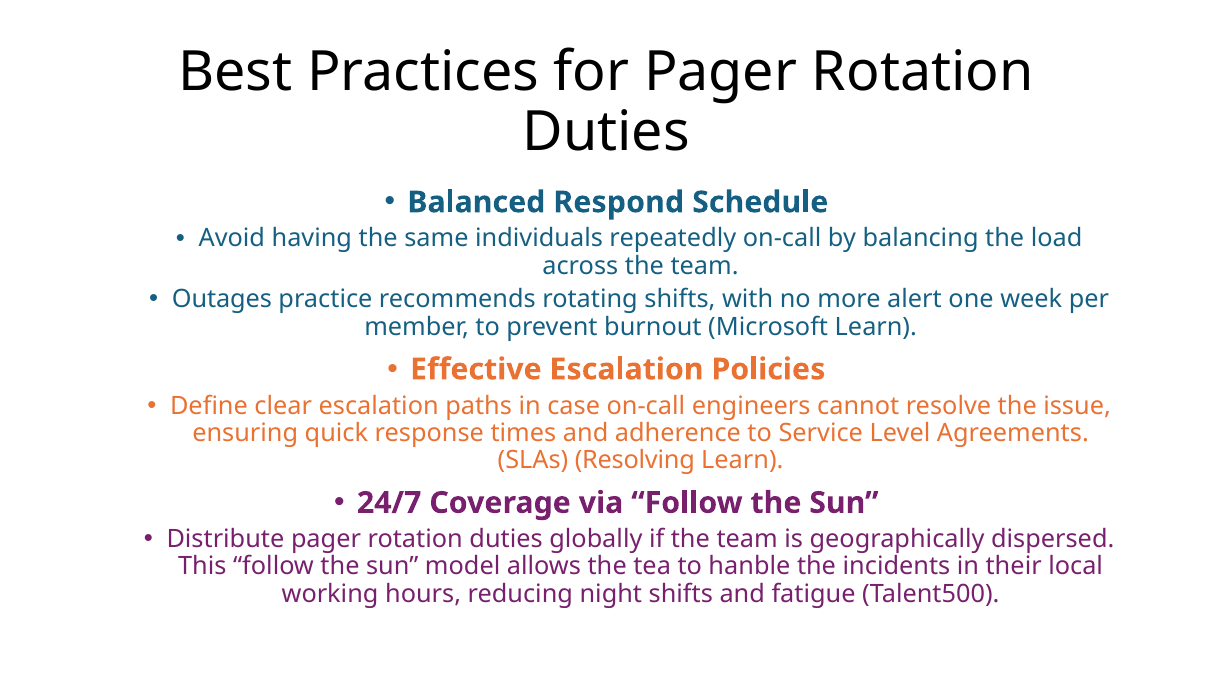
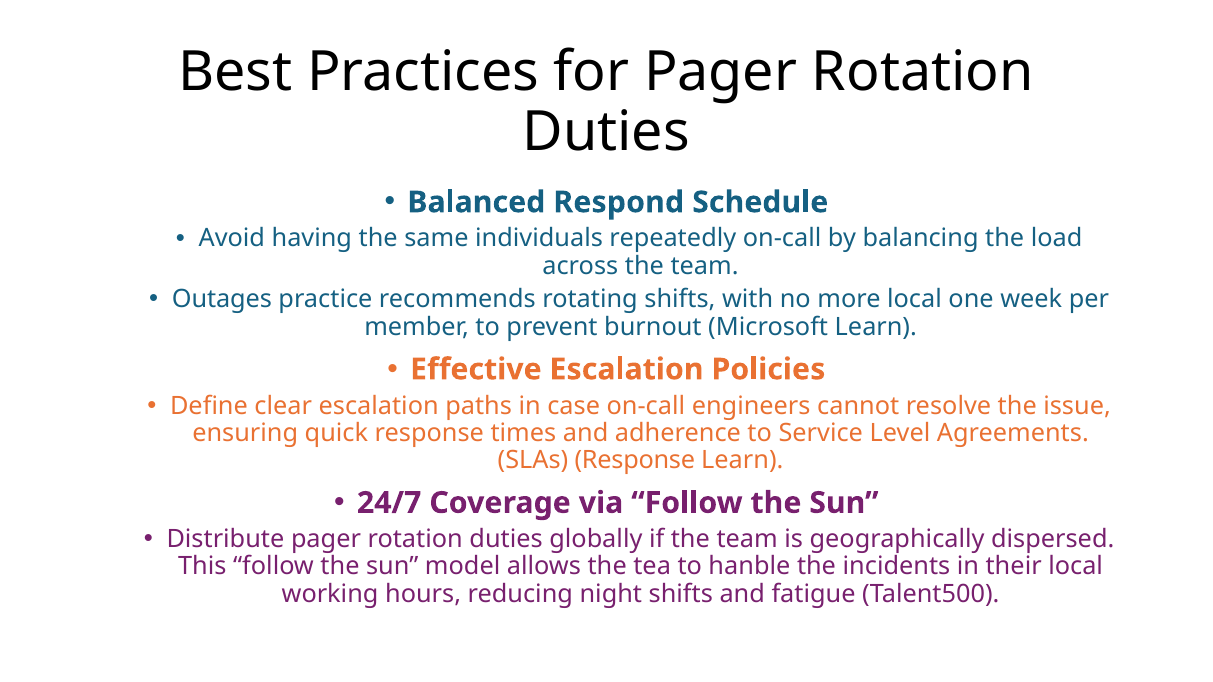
more alert: alert -> local
SLAs Resolving: Resolving -> Response
